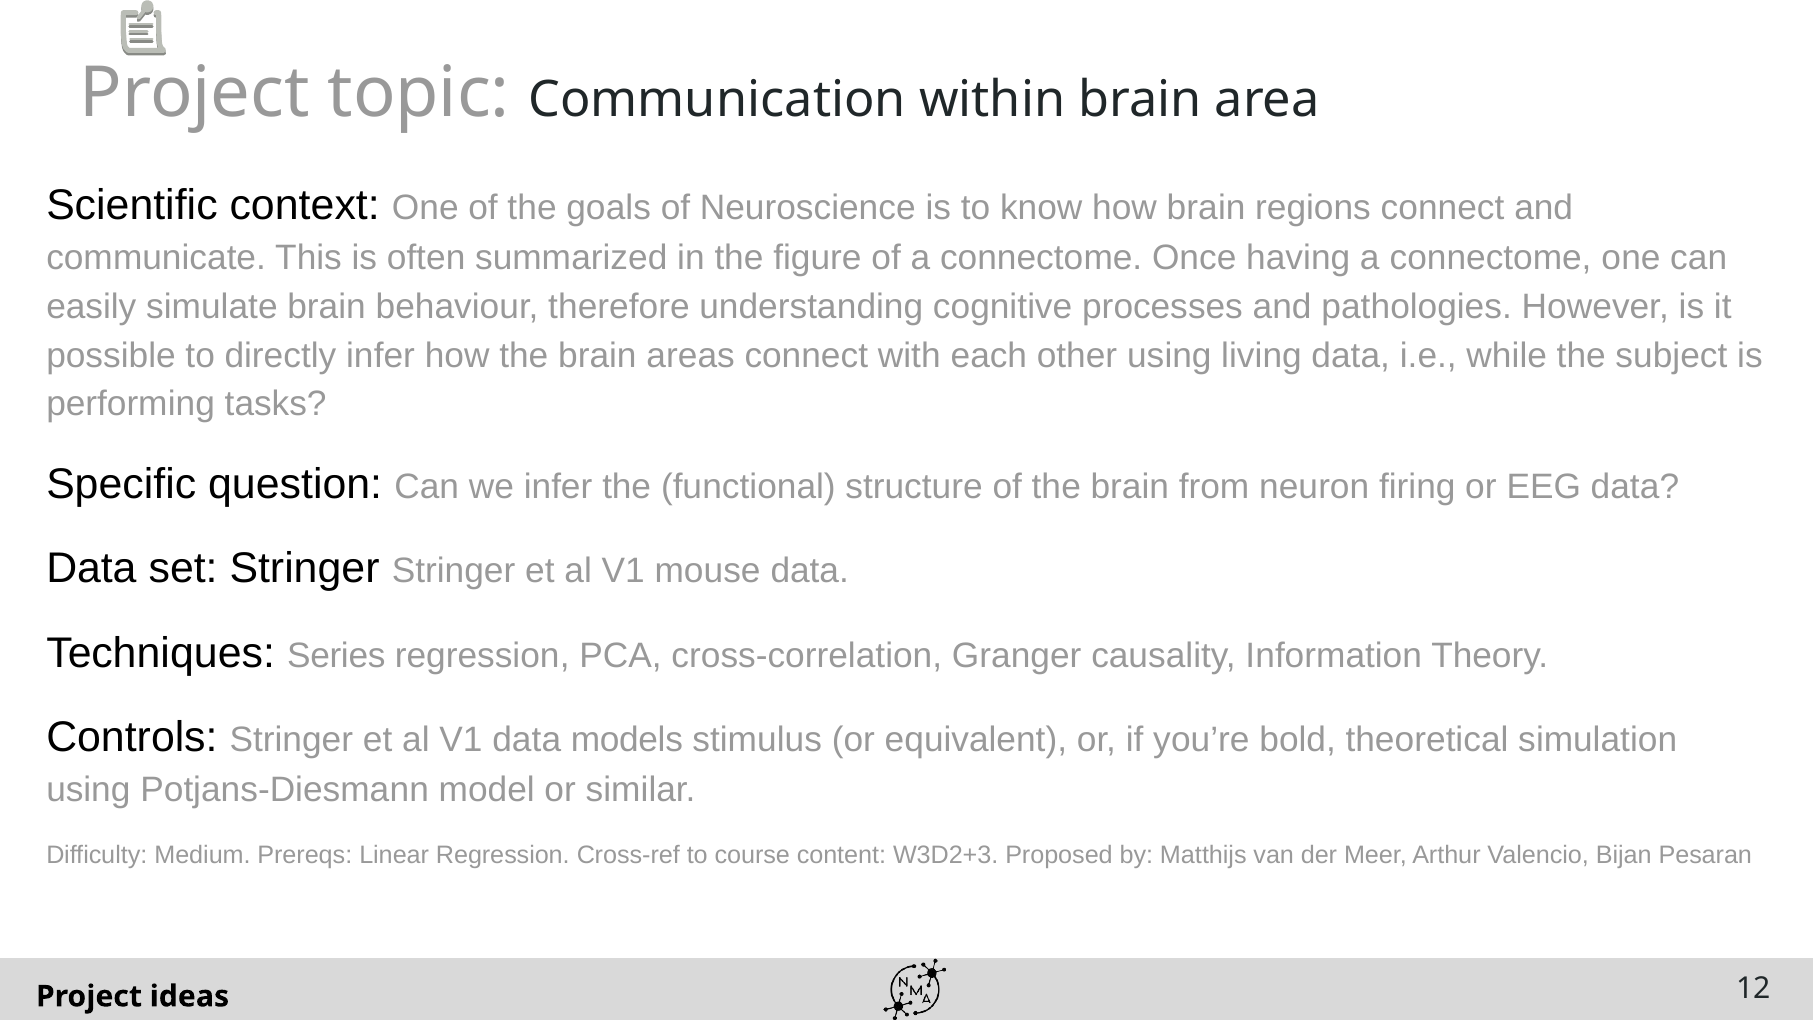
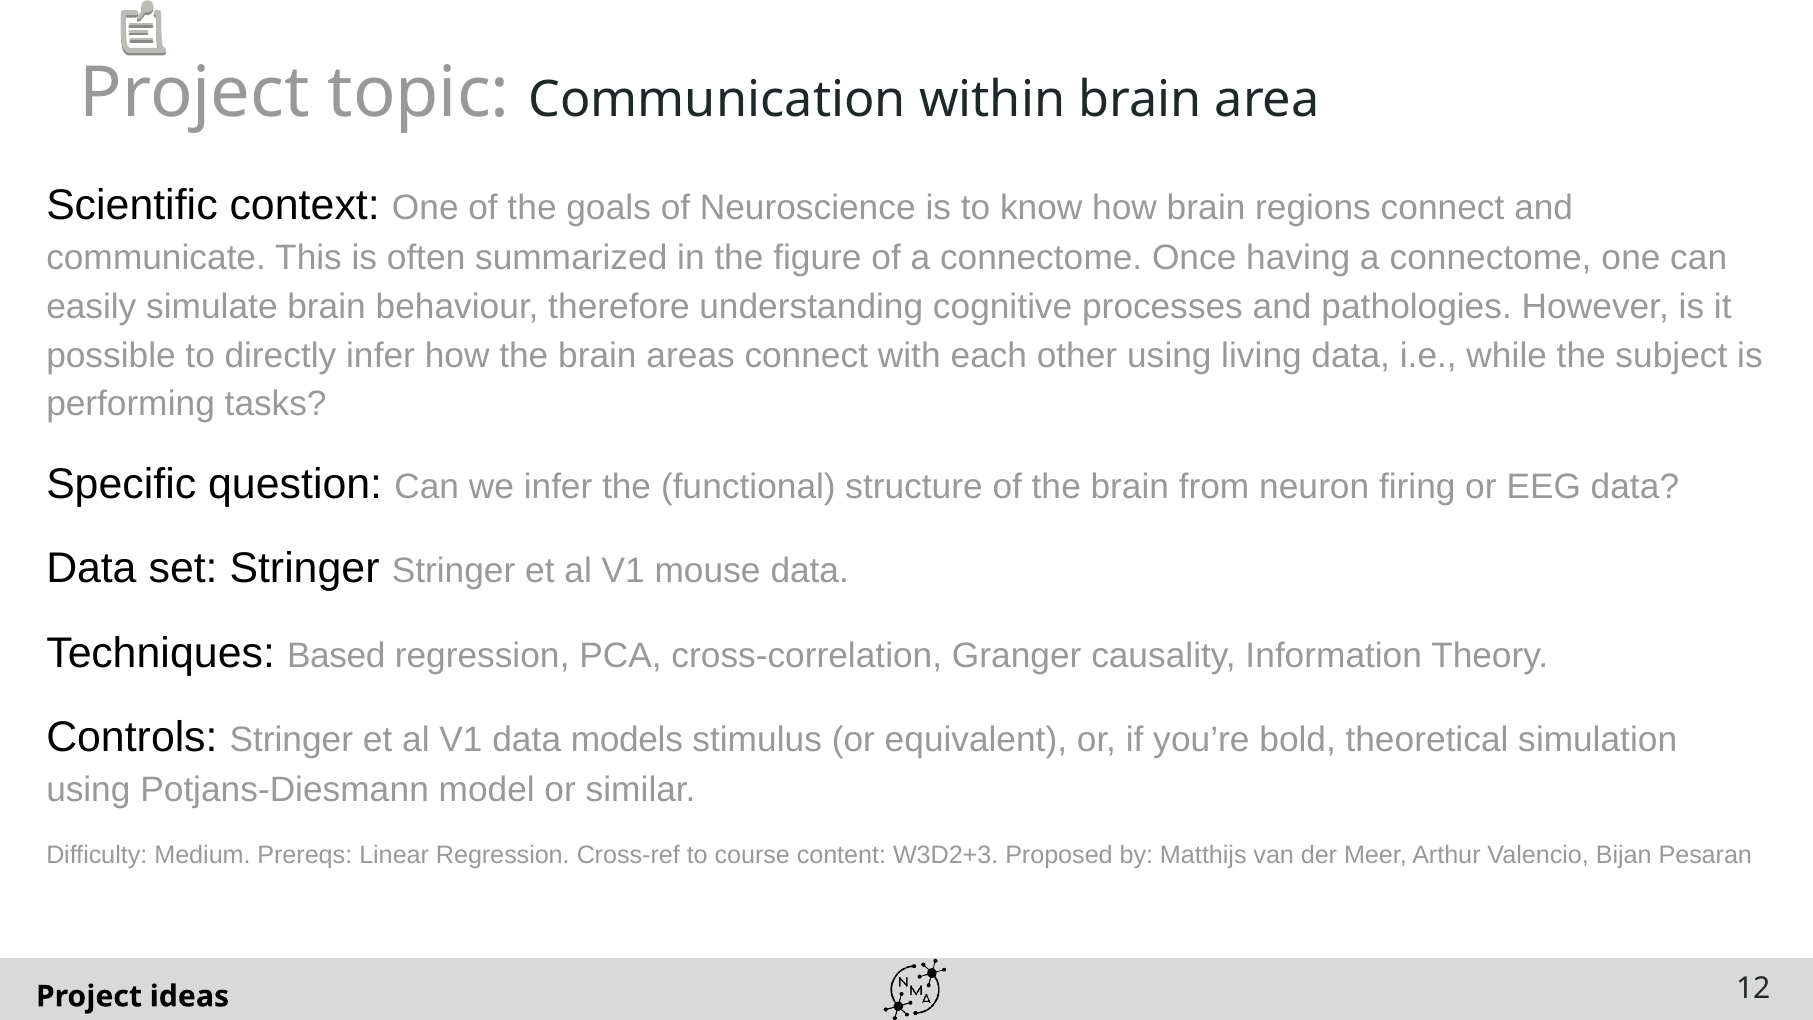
Series: Series -> Based
